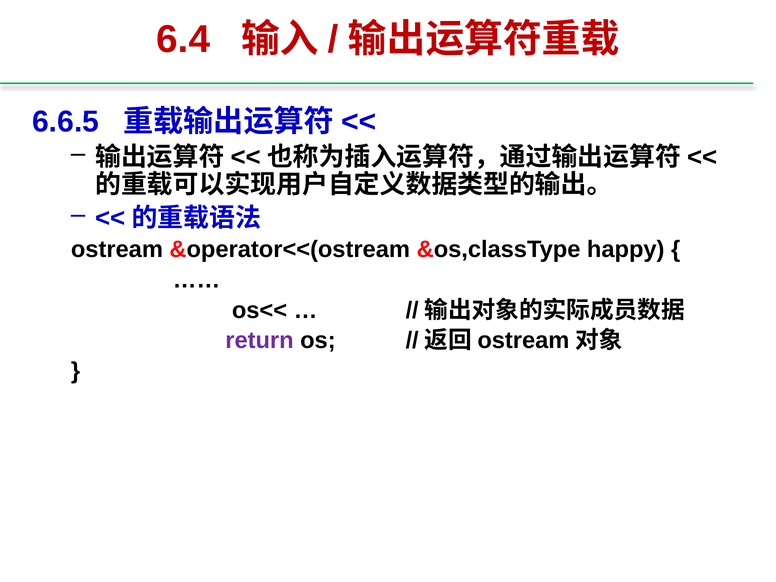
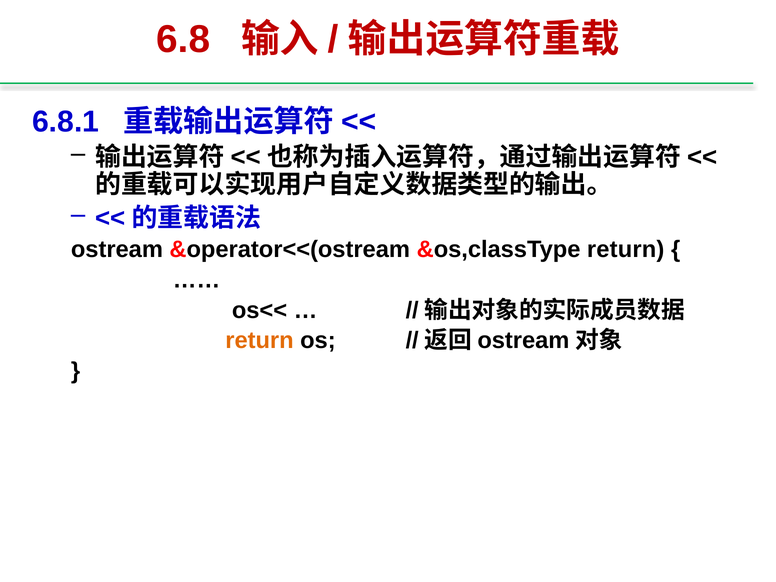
6.4: 6.4 -> 6.8
6.6.5: 6.6.5 -> 6.8.1
&os,classType happy: happy -> return
return at (259, 341) colour: purple -> orange
